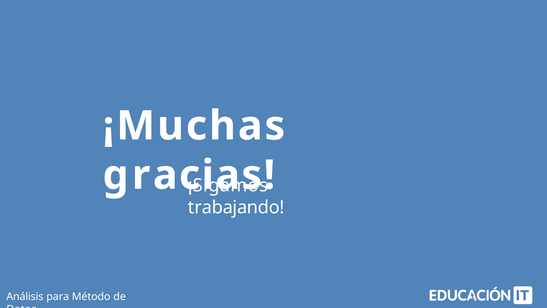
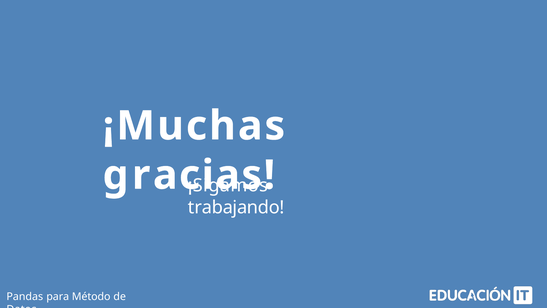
Análisis: Análisis -> Pandas
